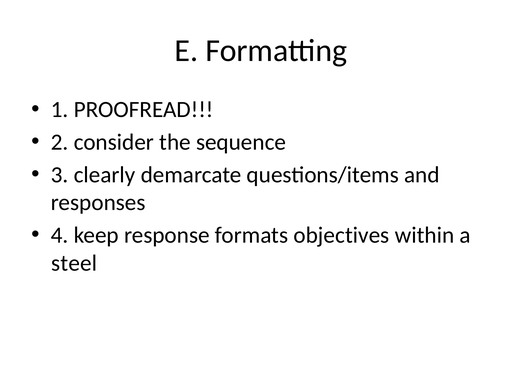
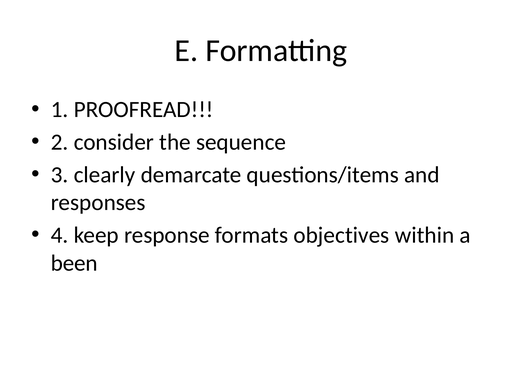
steel: steel -> been
